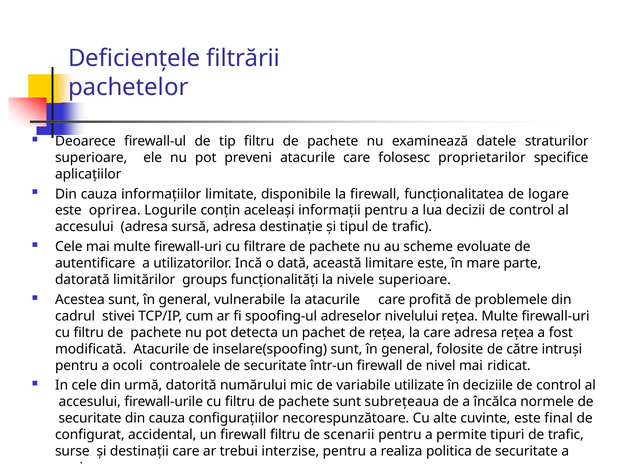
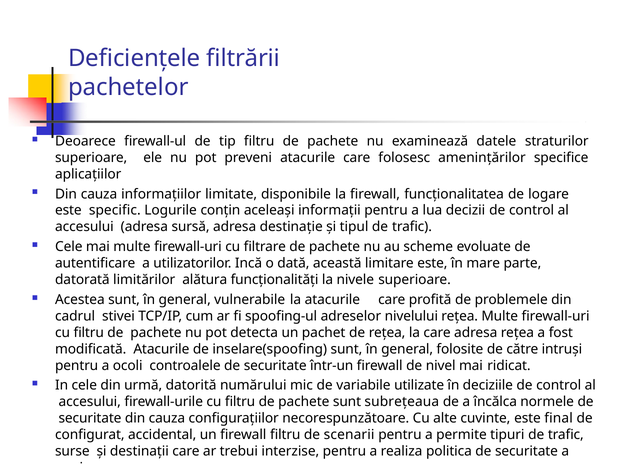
proprietarilor: proprietarilor -> ameninţărilor
oprirea: oprirea -> specific
groups: groups -> alătura
